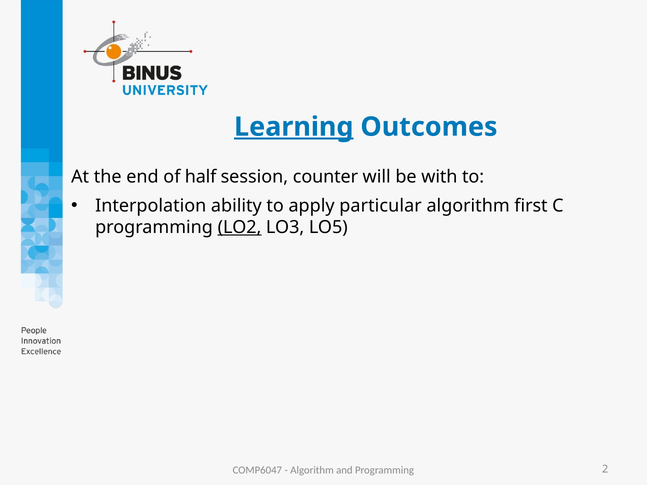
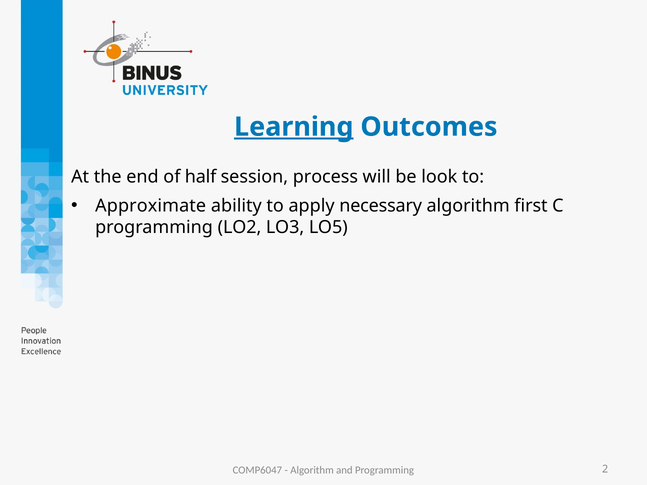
counter: counter -> process
with: with -> look
Interpolation: Interpolation -> Approximate
particular: particular -> necessary
LO2 underline: present -> none
